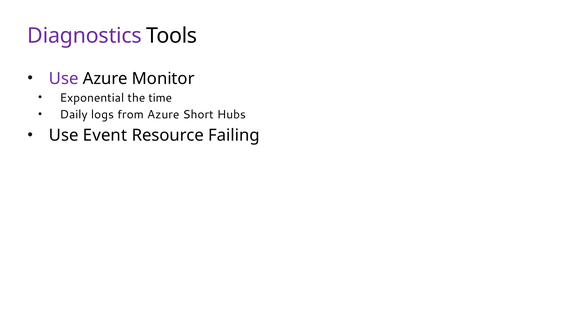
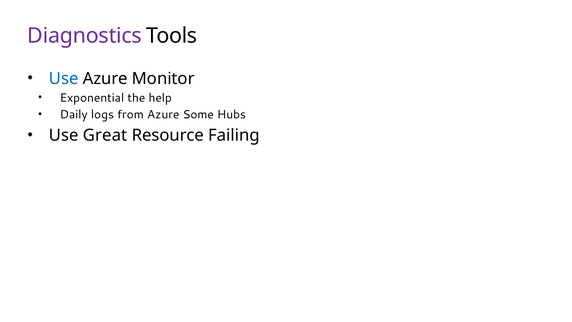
Use at (64, 78) colour: purple -> blue
time: time -> help
Short: Short -> Some
Event: Event -> Great
